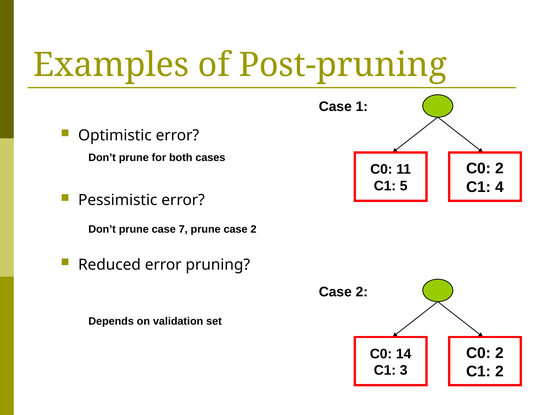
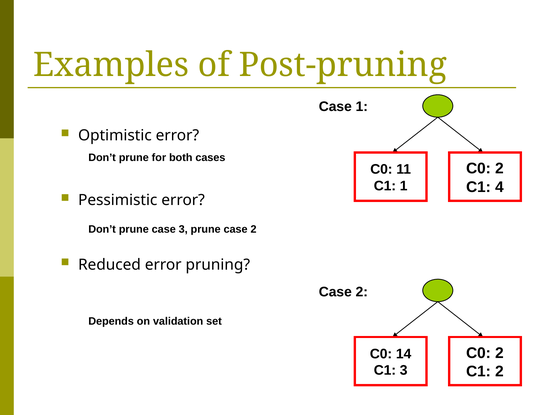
C1 5: 5 -> 1
case 7: 7 -> 3
